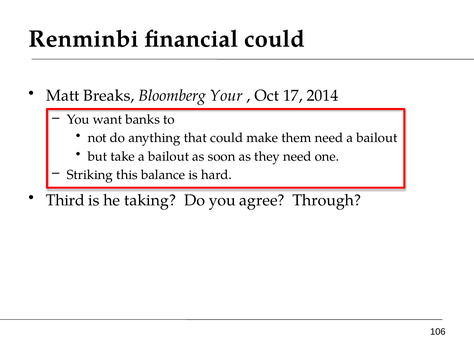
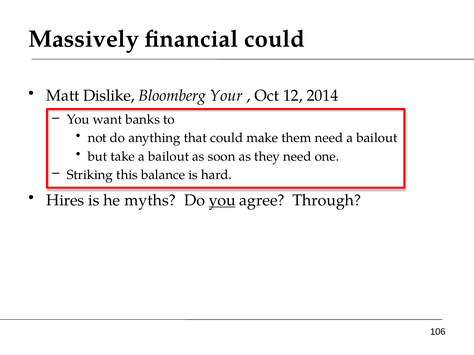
Renminbi: Renminbi -> Massively
Breaks: Breaks -> Dislike
17: 17 -> 12
Third: Third -> Hires
taking: taking -> myths
you at (222, 200) underline: none -> present
